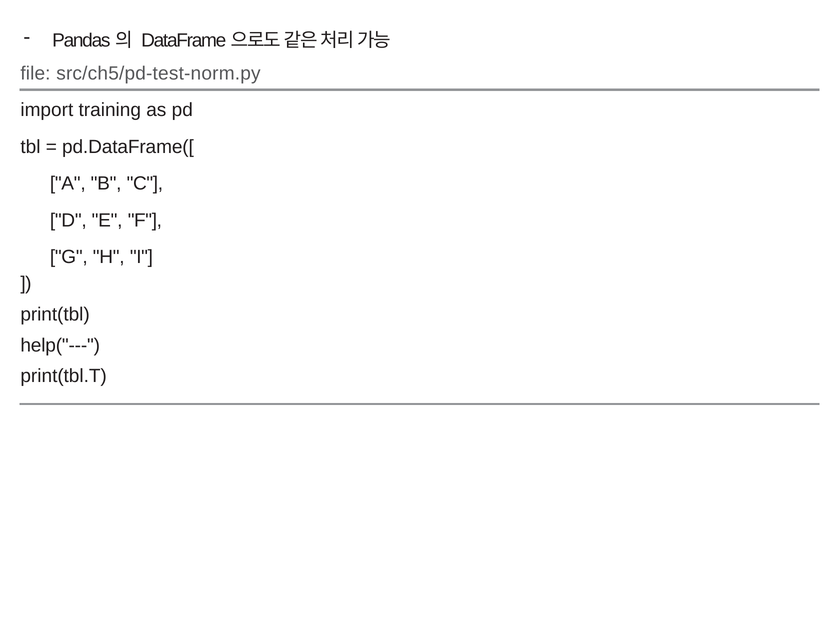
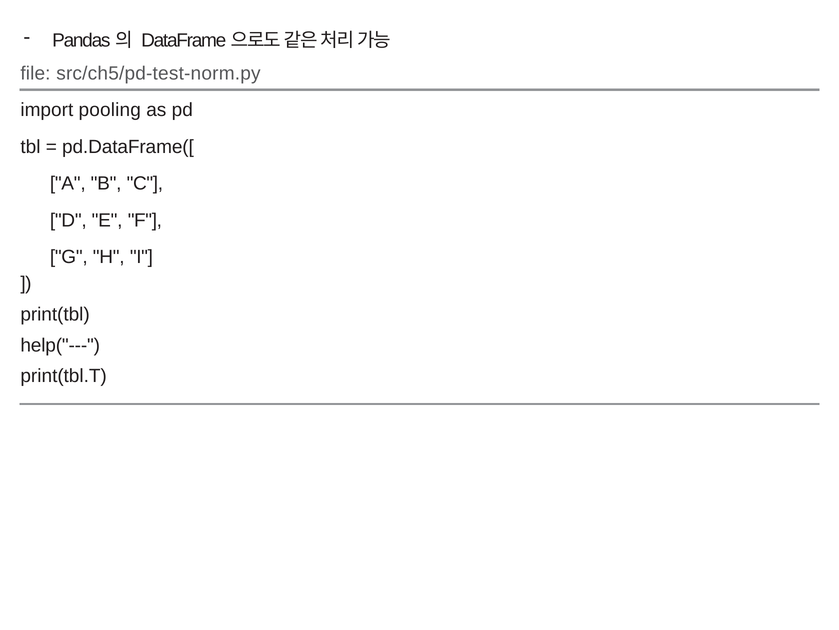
training: training -> pooling
